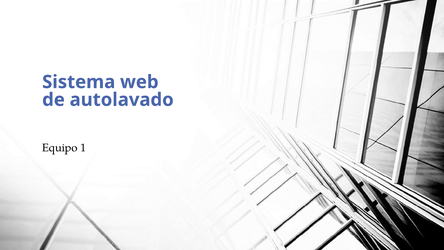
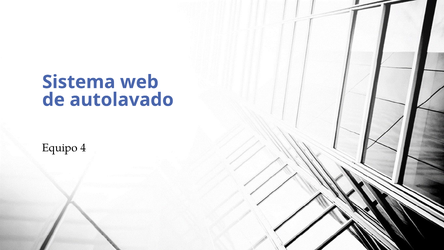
1: 1 -> 4
